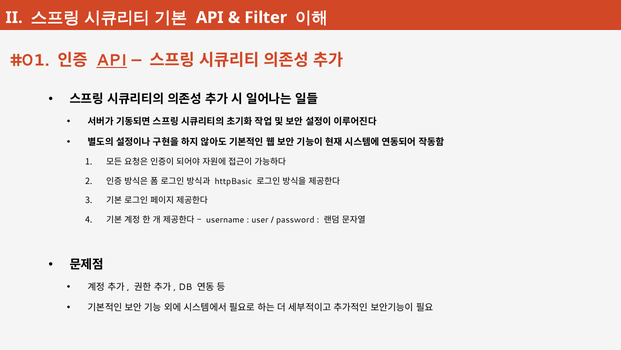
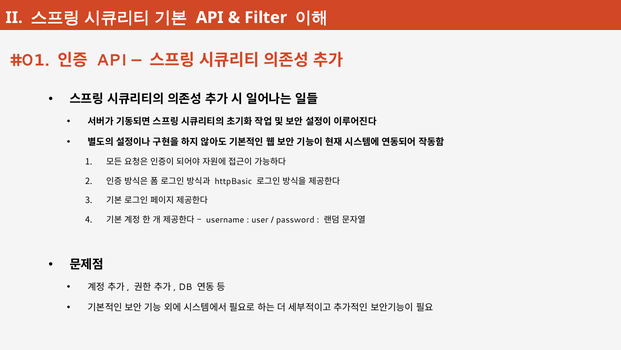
API at (112, 60) underline: present -> none
